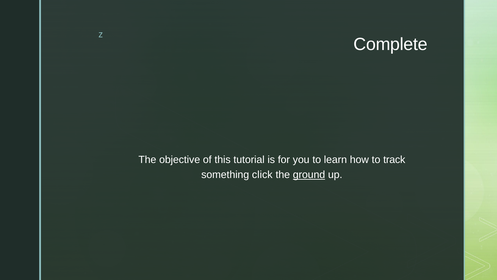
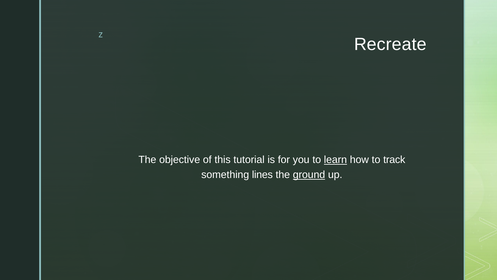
Complete: Complete -> Recreate
learn underline: none -> present
click: click -> lines
